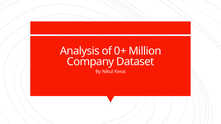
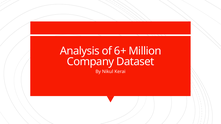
0+: 0+ -> 6+
